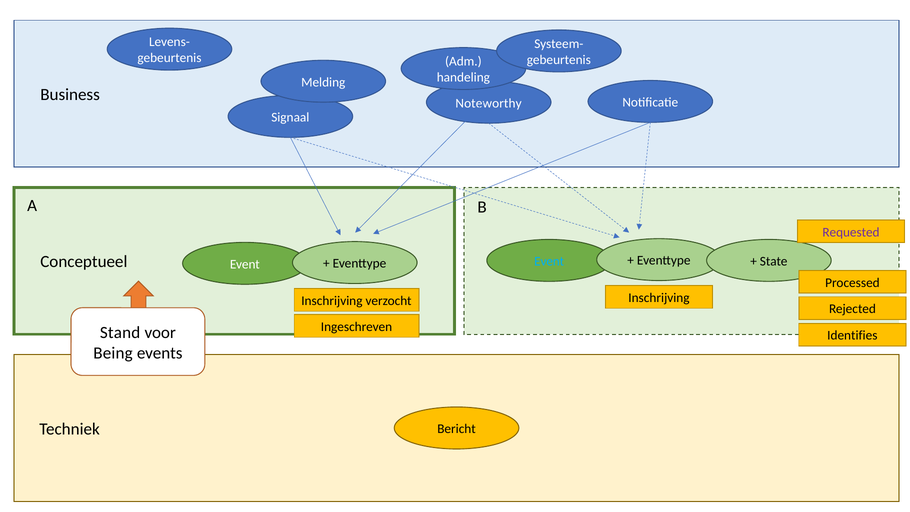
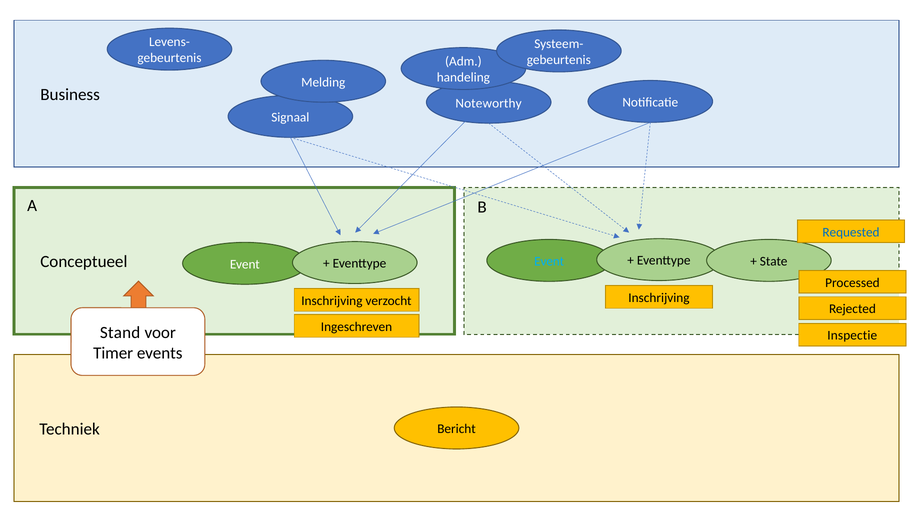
Requested colour: purple -> blue
Identifies: Identifies -> Inspectie
Being: Being -> Timer
